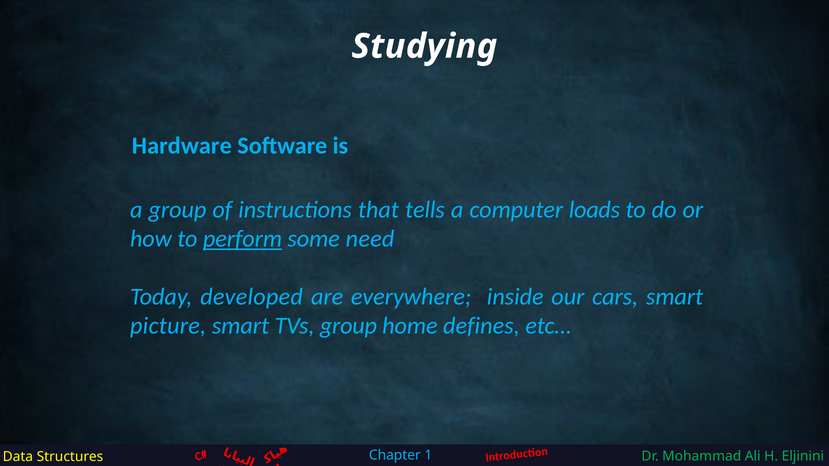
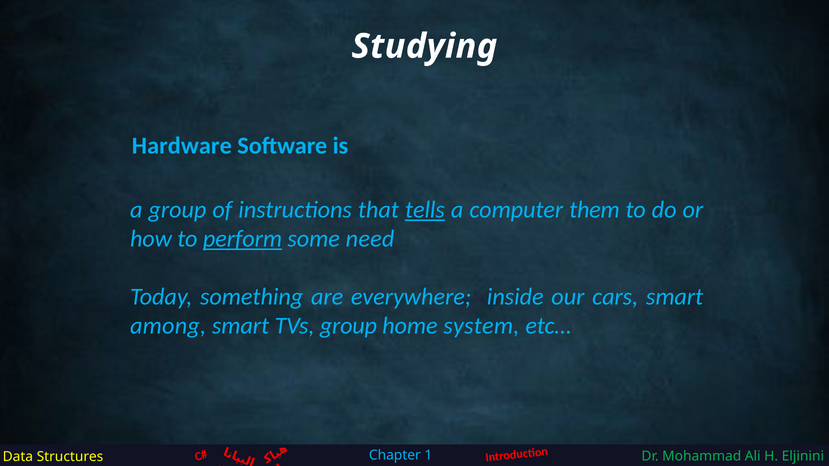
tells underline: none -> present
loads: loads -> them
developed: developed -> something
picture: picture -> among
defines: defines -> system
